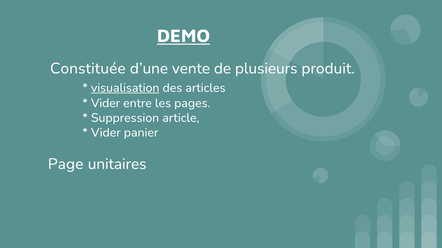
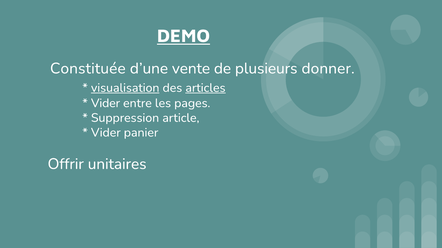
produit: produit -> donner
articles underline: none -> present
Page: Page -> Offrir
